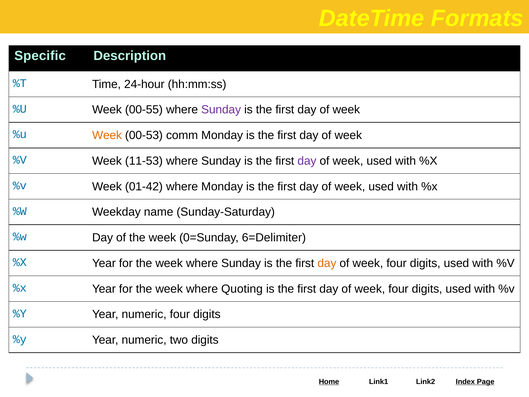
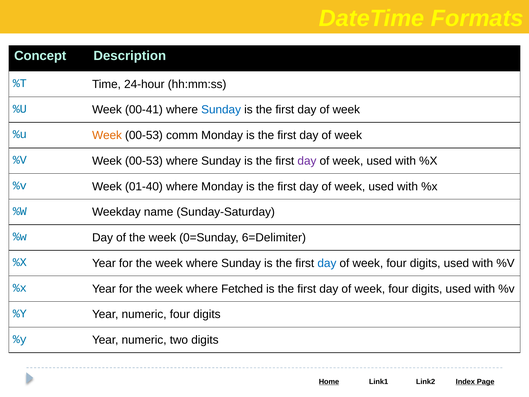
Specific: Specific -> Concept
00-55: 00-55 -> 00-41
Sunday at (221, 110) colour: purple -> blue
%V Week 11-53: 11-53 -> 00-53
01-42: 01-42 -> 01-40
day at (327, 263) colour: orange -> blue
Quoting: Quoting -> Fetched
